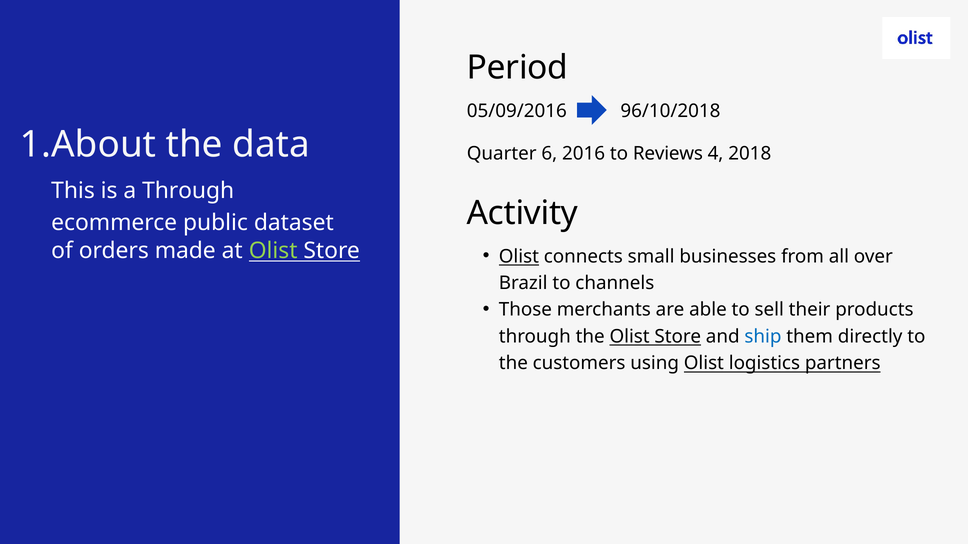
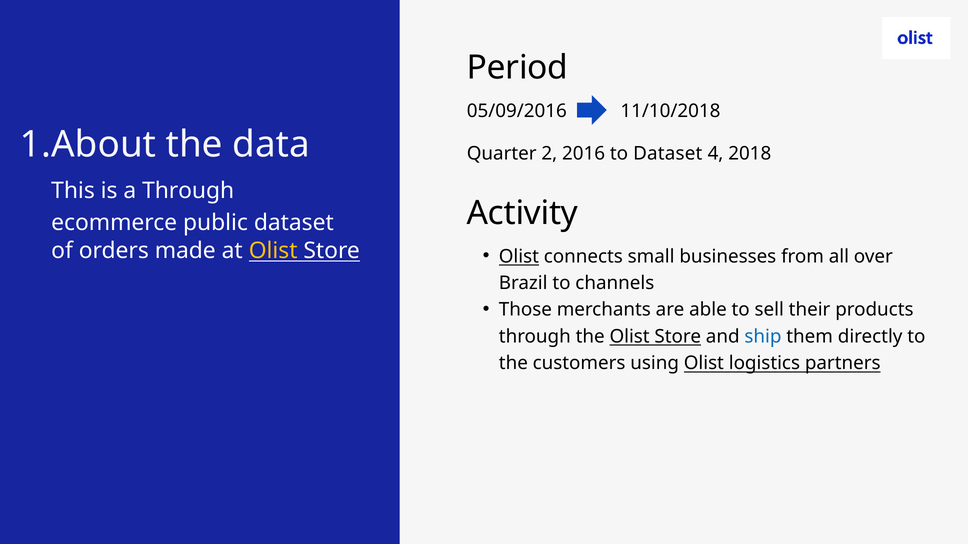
96/10/2018: 96/10/2018 -> 11/10/2018
6: 6 -> 2
to Reviews: Reviews -> Dataset
Olist at (273, 251) colour: light green -> yellow
